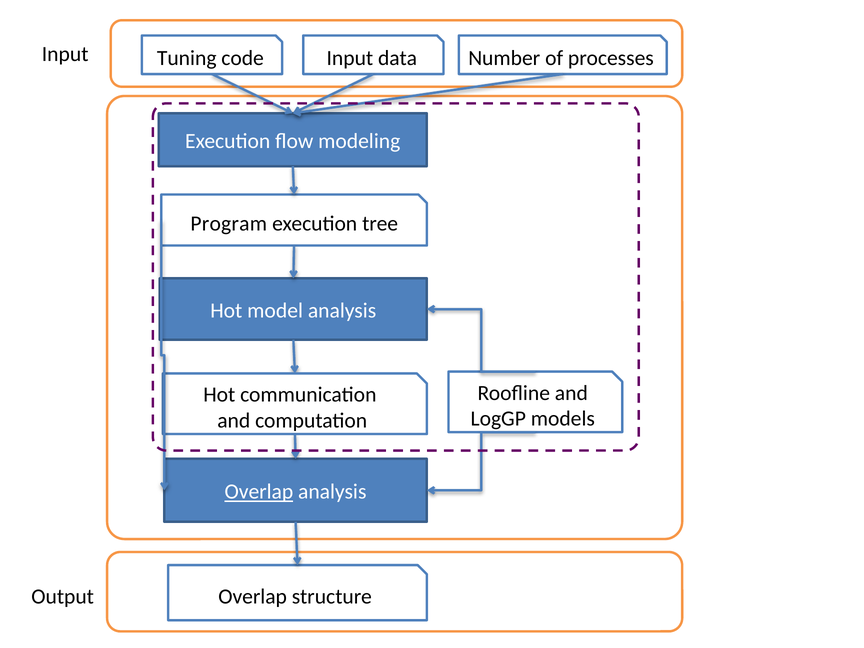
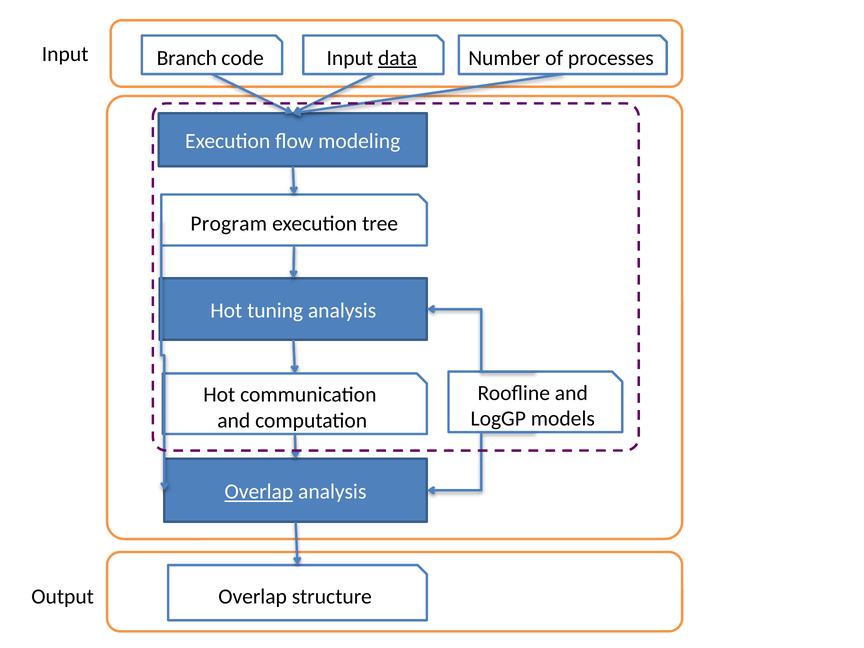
Tuning: Tuning -> Branch
data underline: none -> present
model: model -> tuning
